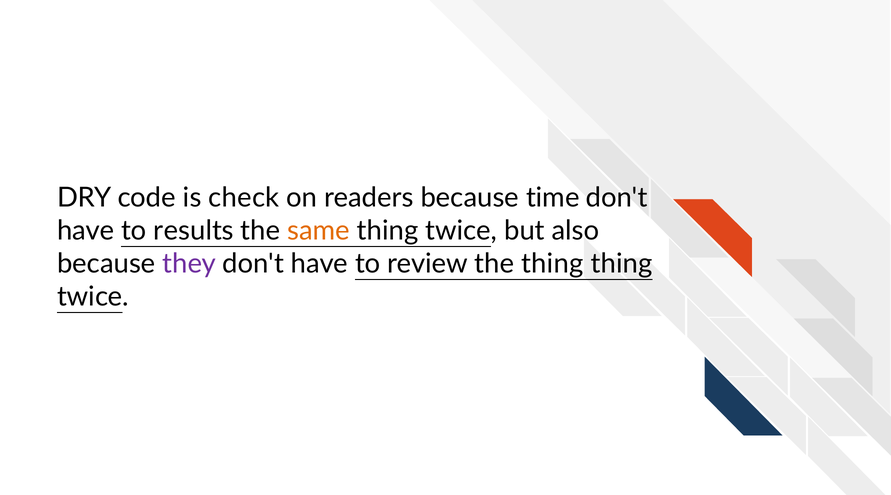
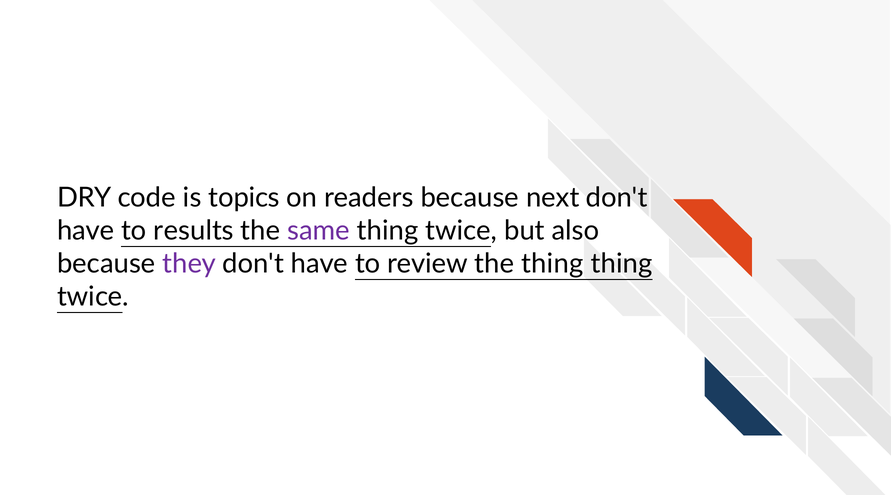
check: check -> topics
time: time -> next
same colour: orange -> purple
